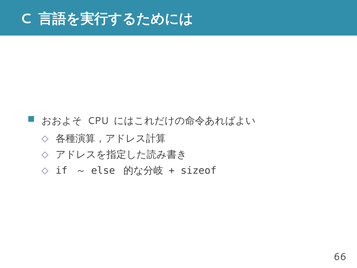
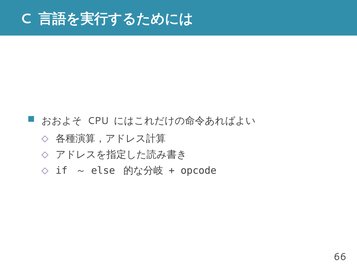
sizeof: sizeof -> opcode
